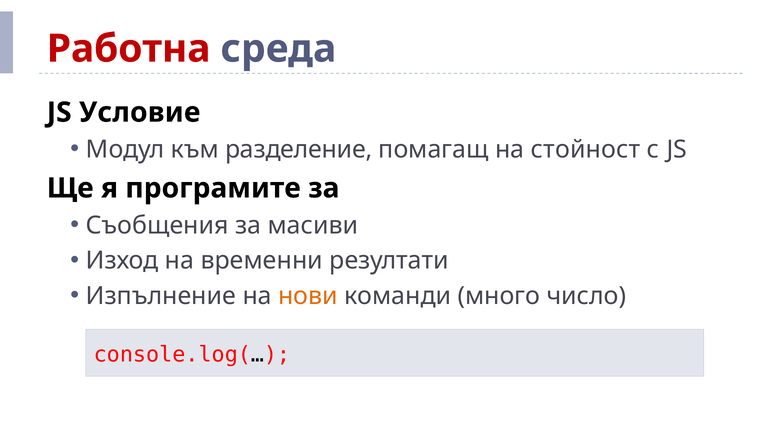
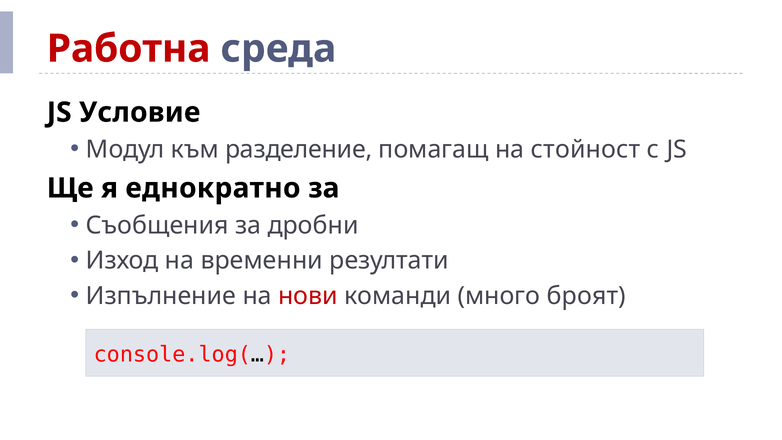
програмите: програмите -> еднократно
масиви: масиви -> дробни
нови colour: orange -> red
число: число -> броят
